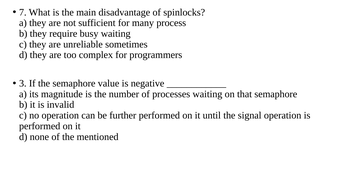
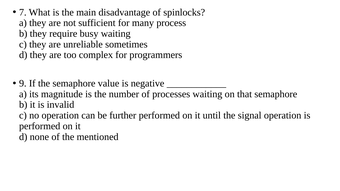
3: 3 -> 9
